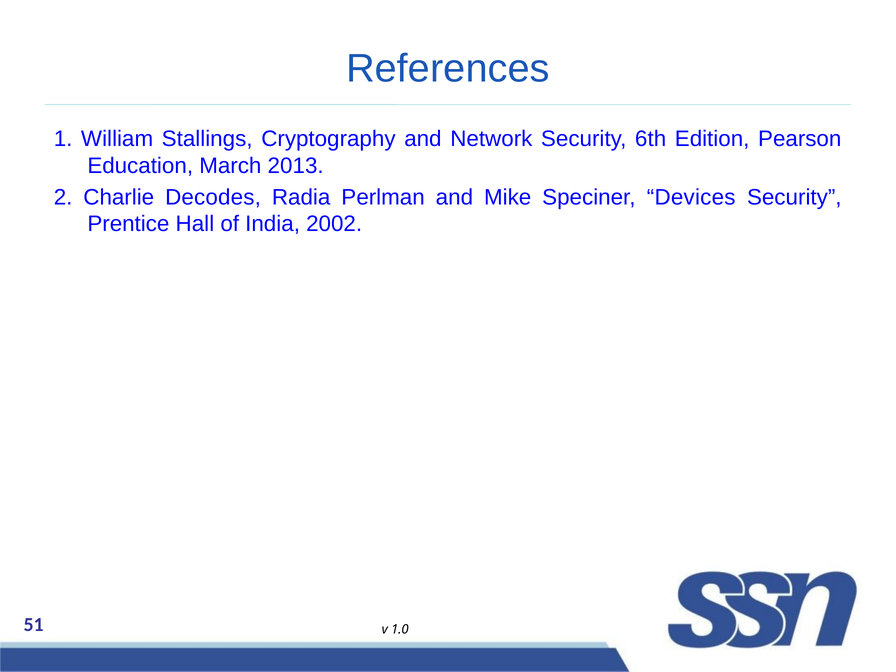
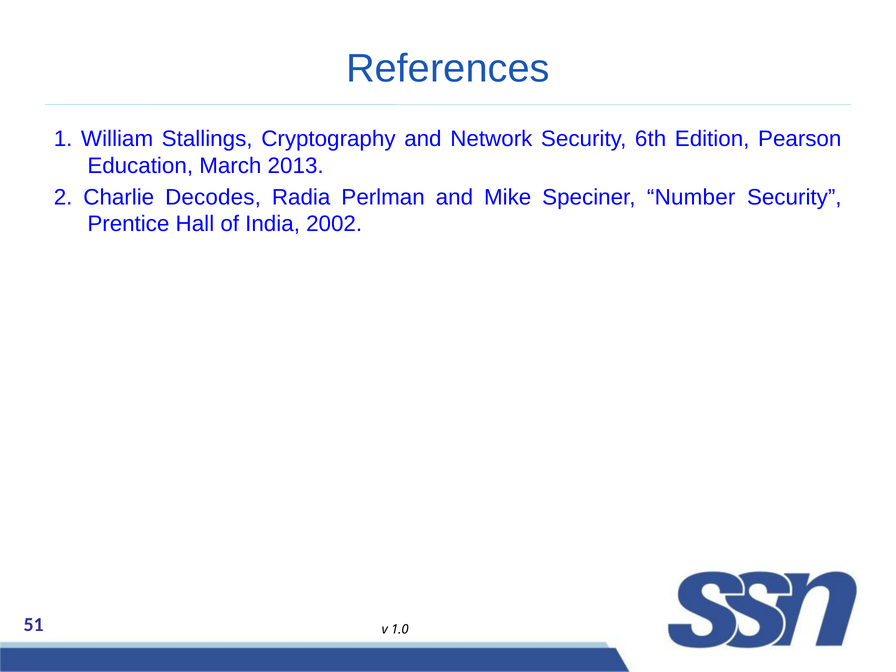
Devices: Devices -> Number
